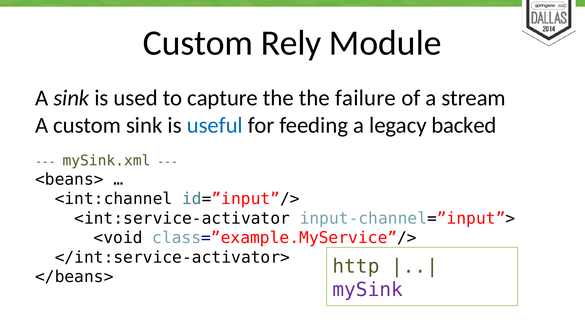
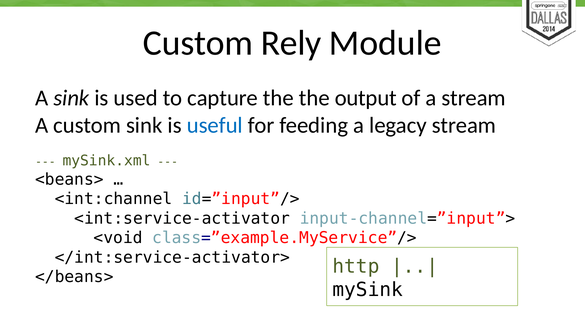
failure: failure -> output
legacy backed: backed -> stream
mySink colour: purple -> black
